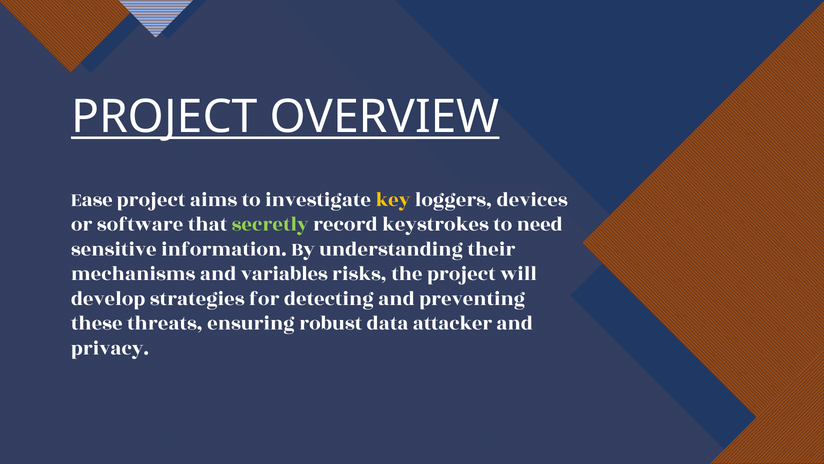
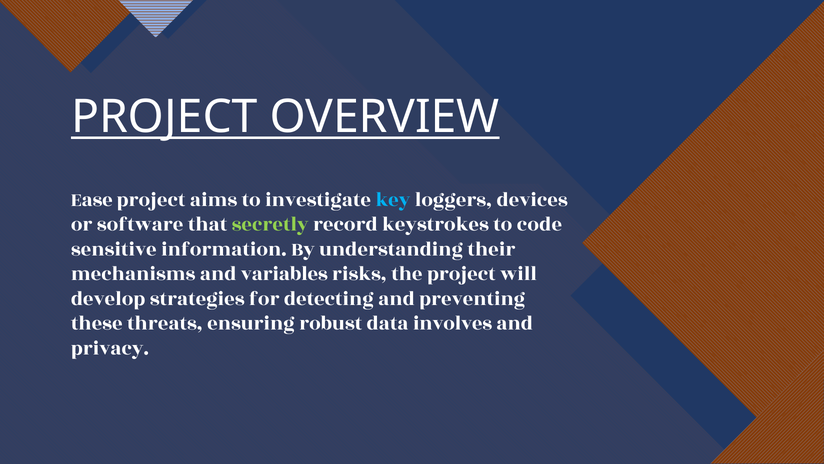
key colour: yellow -> light blue
need: need -> code
attacker: attacker -> involves
